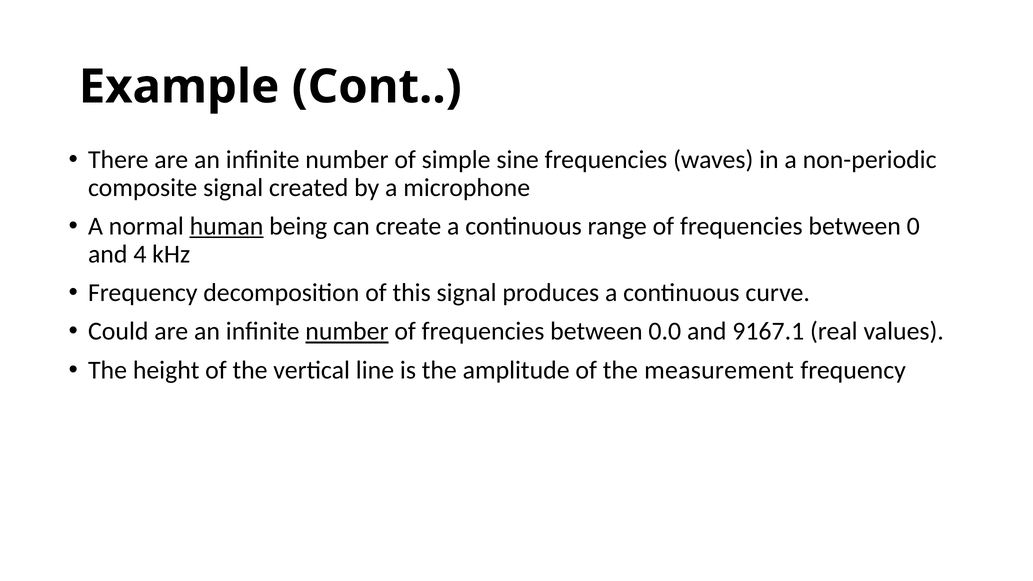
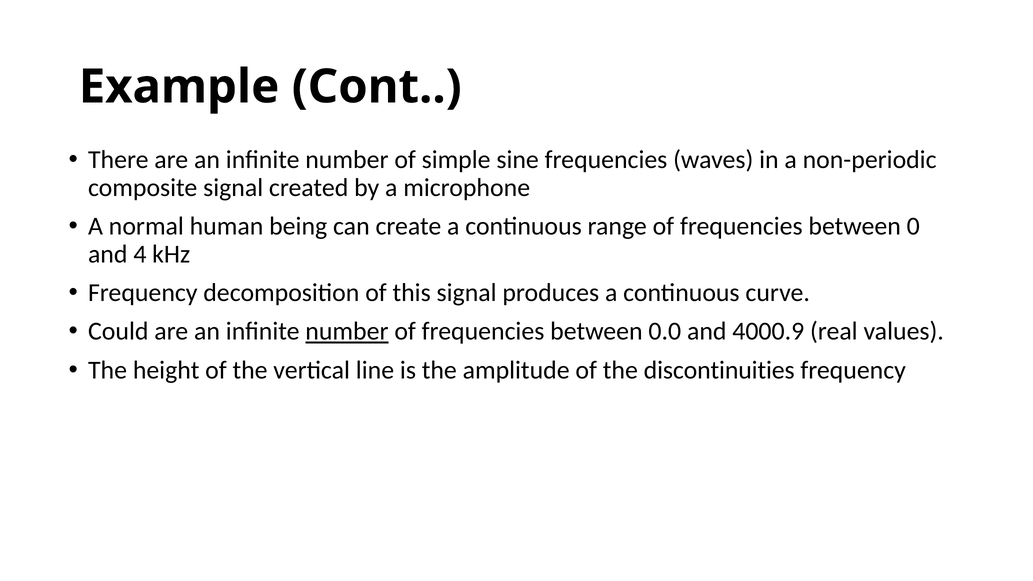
human underline: present -> none
9167.1: 9167.1 -> 4000.9
measurement: measurement -> discontinuities
